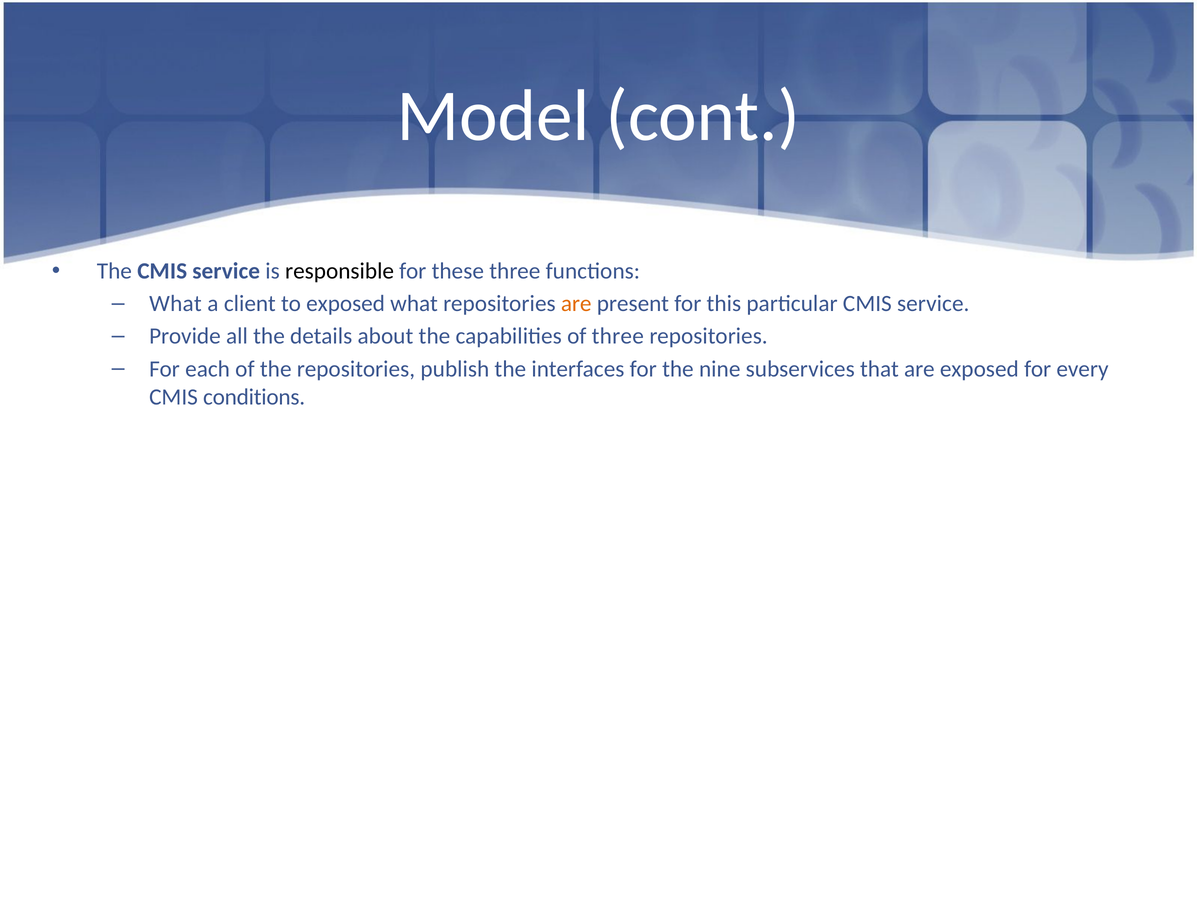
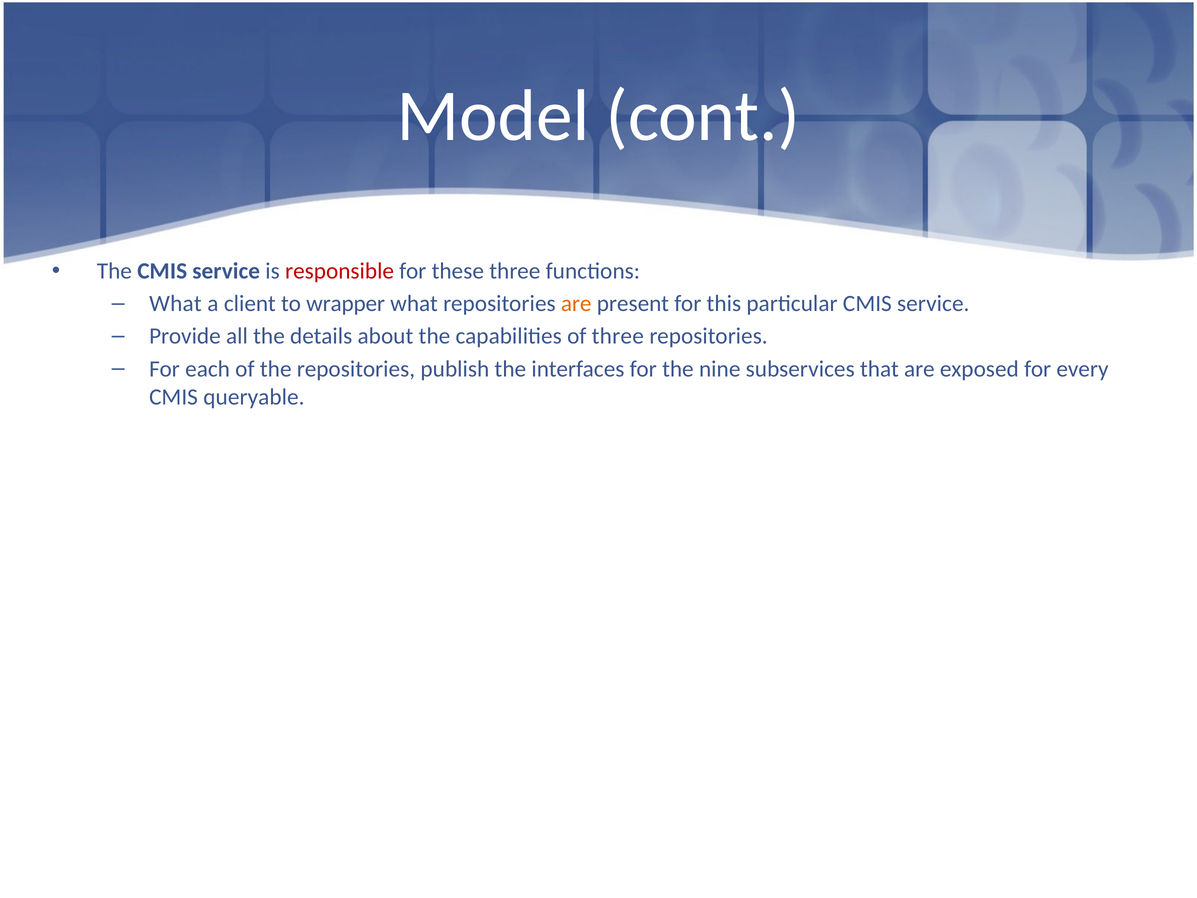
responsible colour: black -> red
to exposed: exposed -> wrapper
conditions: conditions -> queryable
